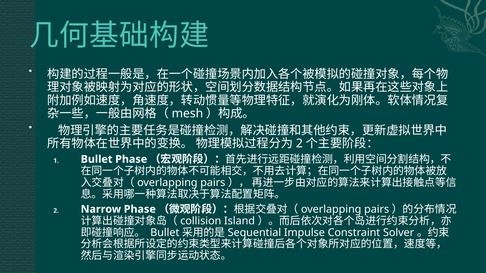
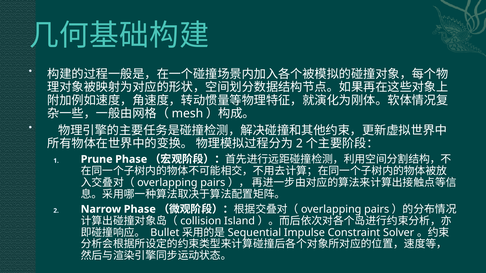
Bullet: Bullet -> Prune
